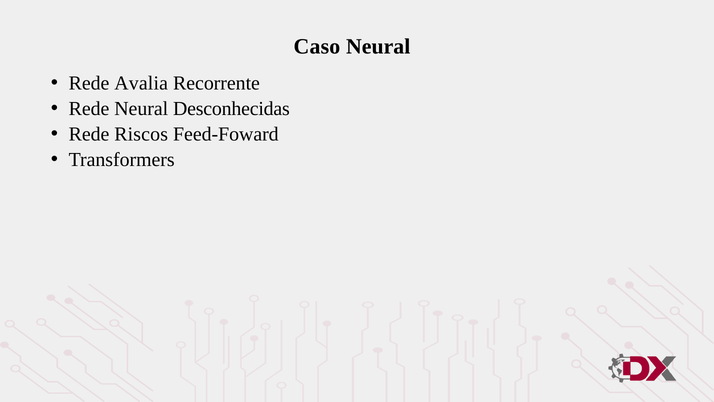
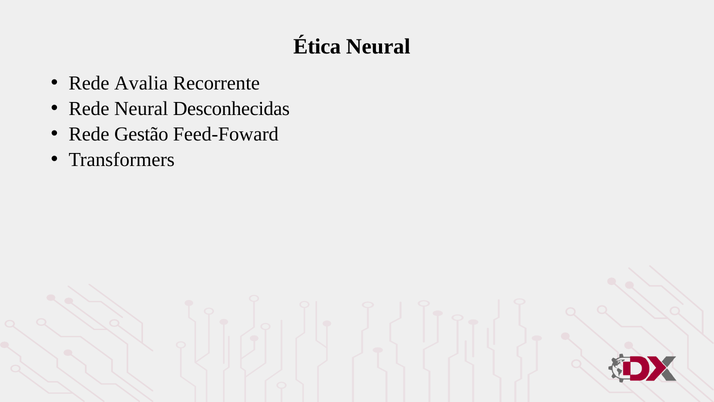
Caso: Caso -> Ética
Riscos: Riscos -> Gestão
